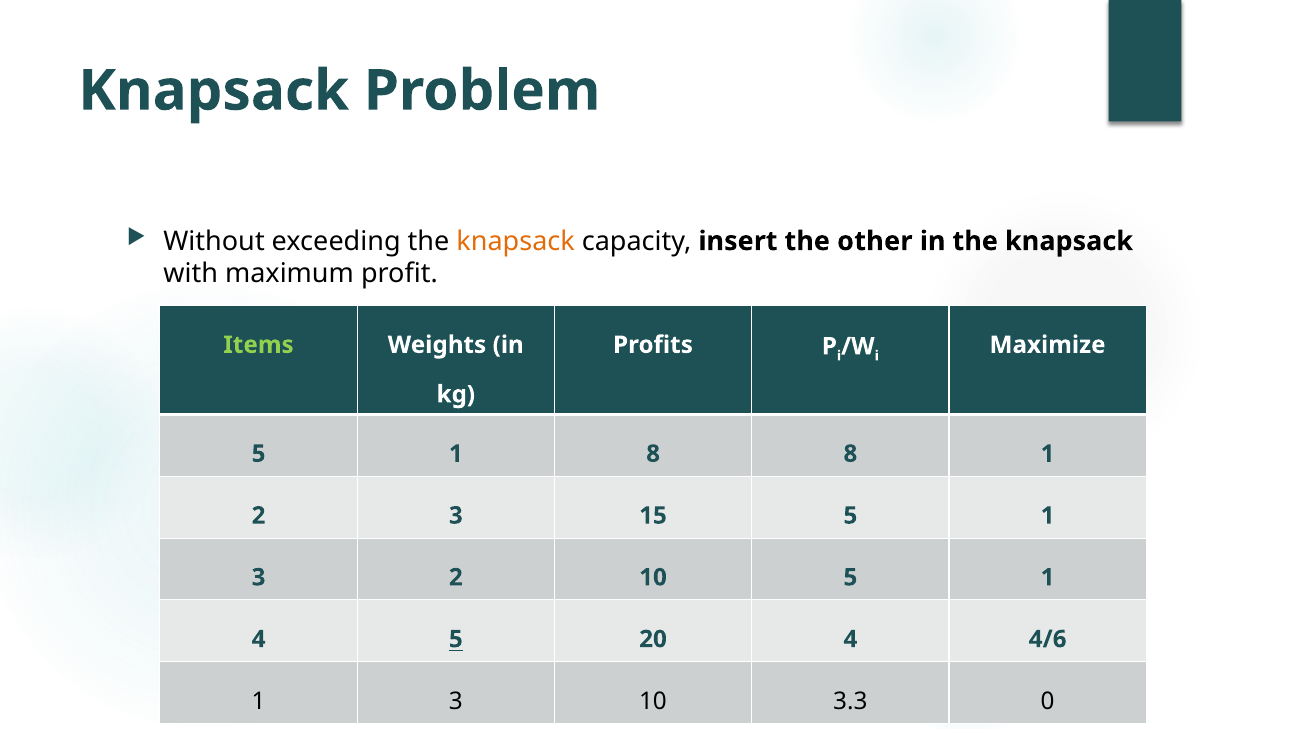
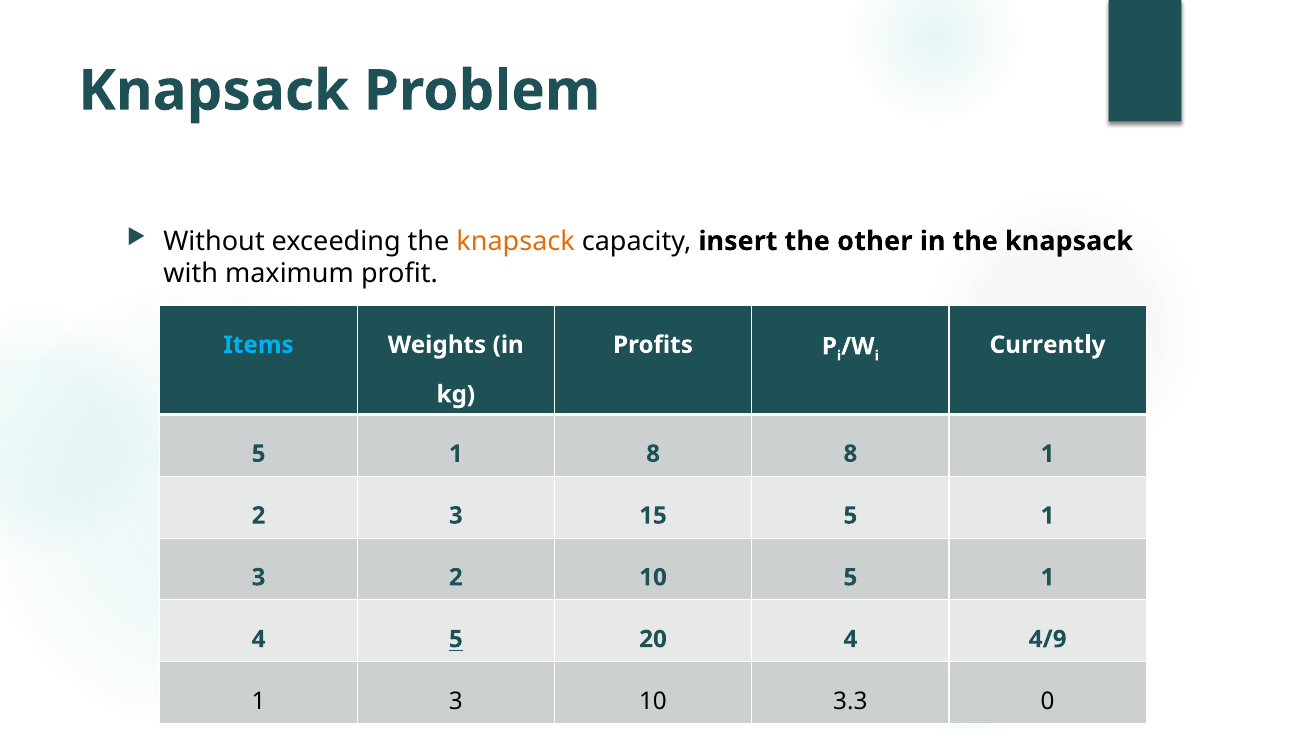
Items colour: light green -> light blue
Maximize: Maximize -> Currently
4/6: 4/6 -> 4/9
